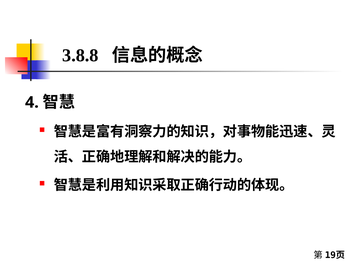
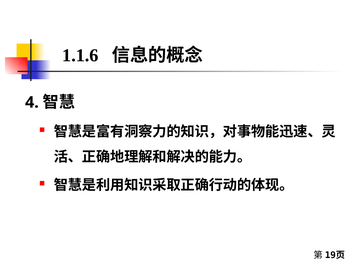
3.8.8: 3.8.8 -> 1.1.6
